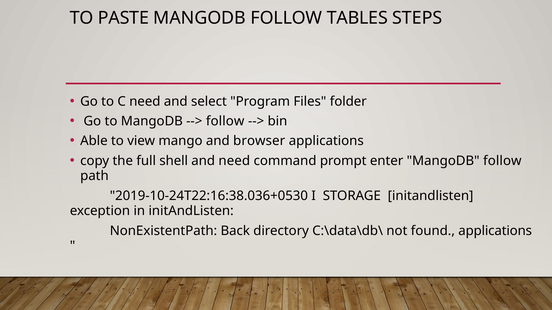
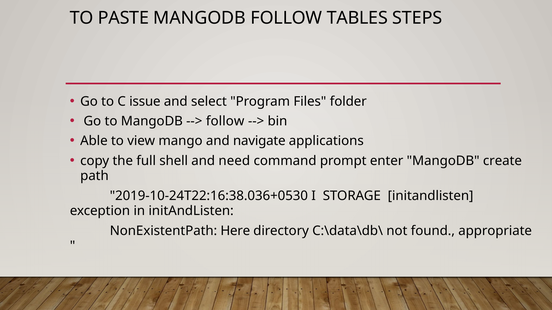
C need: need -> issue
browser: browser -> navigate
enter MangoDB follow: follow -> create
Back: Back -> Here
found applications: applications -> appropriate
